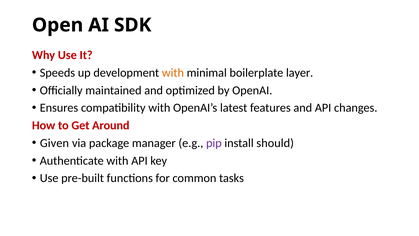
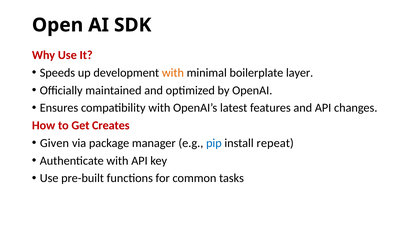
Around: Around -> Creates
pip colour: purple -> blue
should: should -> repeat
